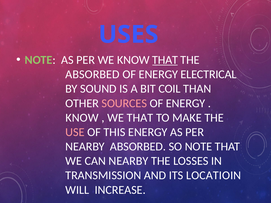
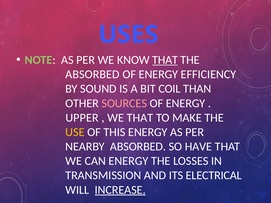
ELECTRICAL: ELECTRICAL -> EFFICIENCY
KNOW at (82, 118): KNOW -> UPPER
USE colour: pink -> yellow
SO NOTE: NOTE -> HAVE
CAN NEARBY: NEARBY -> ENERGY
LOCATIOIN: LOCATIOIN -> ELECTRICAL
INCREASE underline: none -> present
